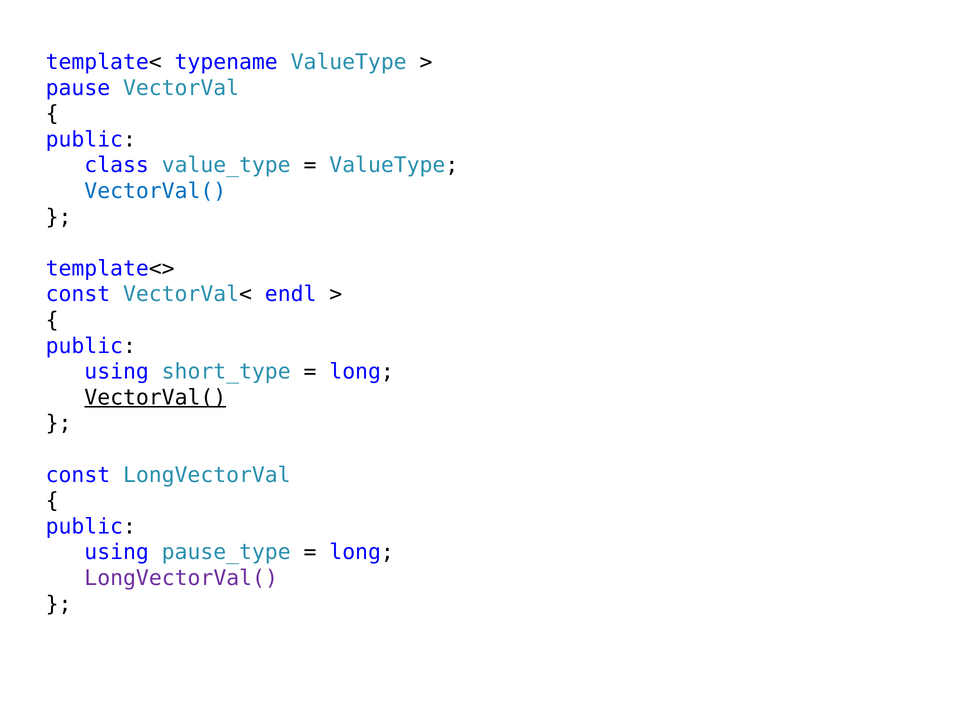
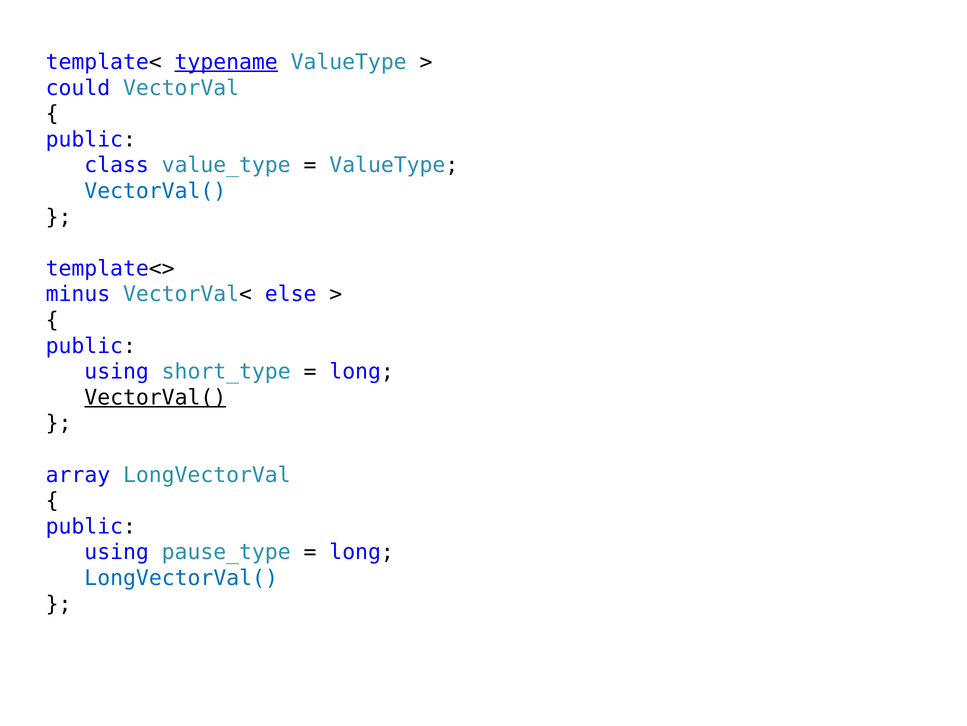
typename underline: none -> present
pause: pause -> could
const at (78, 294): const -> minus
endl: endl -> else
const at (78, 474): const -> array
LongVectorVal( colour: purple -> blue
